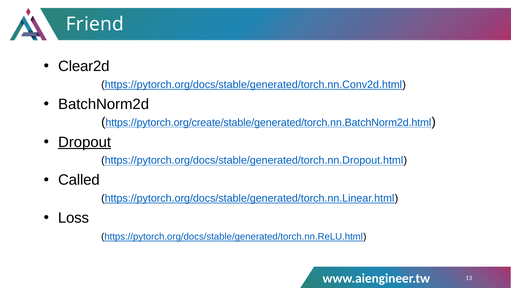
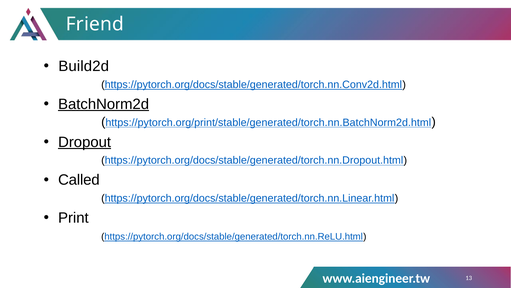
Clear2d: Clear2d -> Build2d
BatchNorm2d underline: none -> present
https://pytorch.org/create/stable/generated/torch.nn.BatchNorm2d.html: https://pytorch.org/create/stable/generated/torch.nn.BatchNorm2d.html -> https://pytorch.org/print/stable/generated/torch.nn.BatchNorm2d.html
Loss: Loss -> Print
